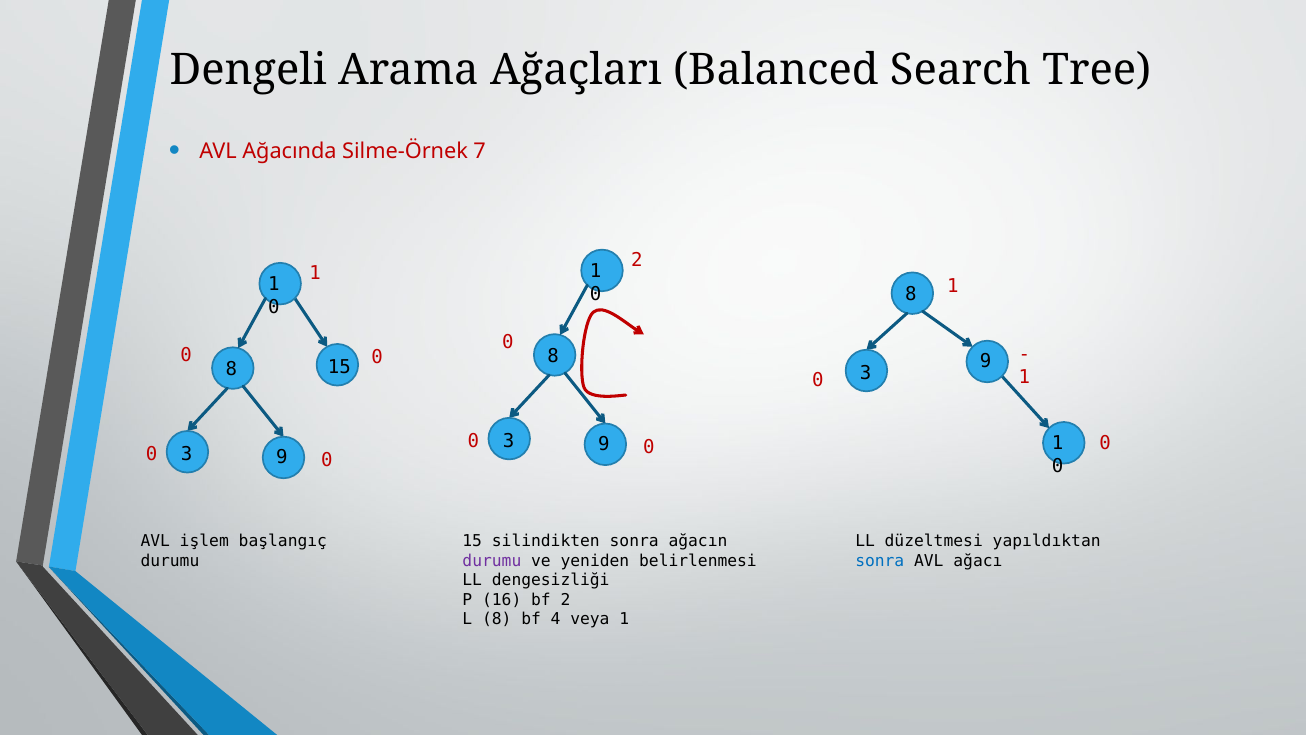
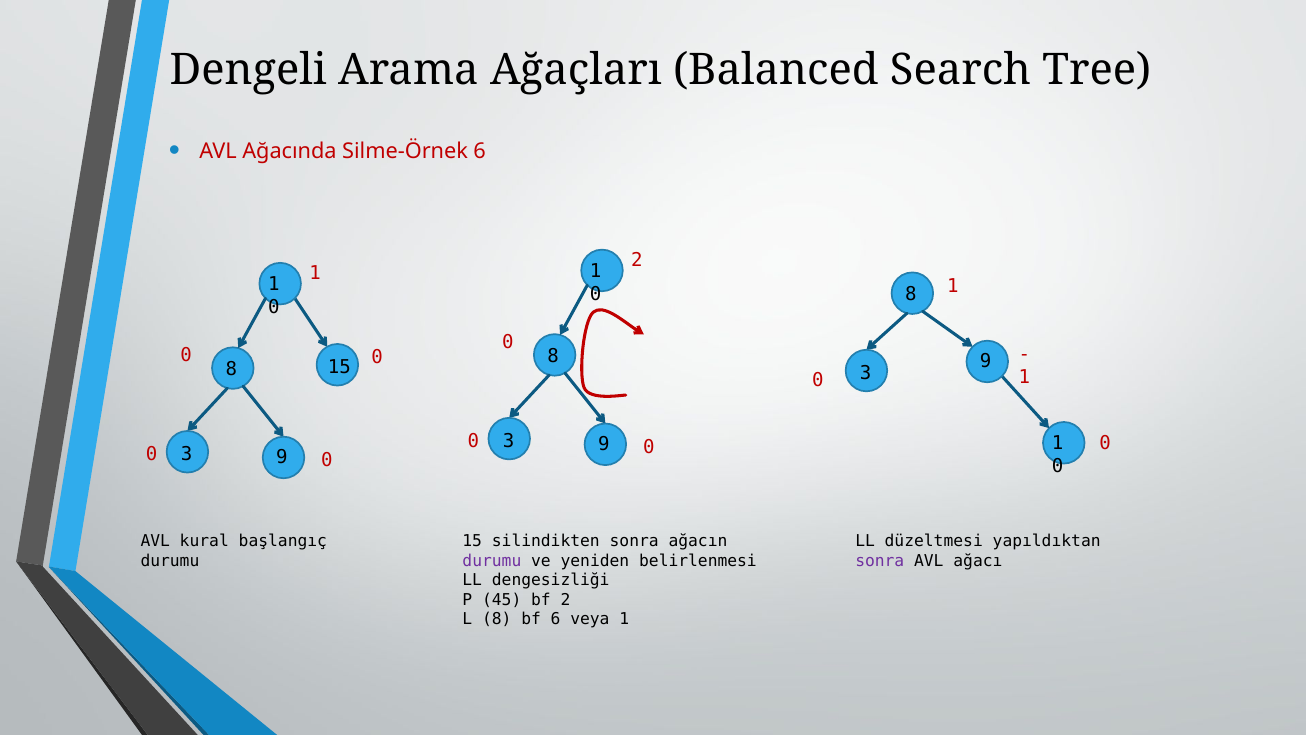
Silme-Örnek 7: 7 -> 6
işlem: işlem -> kural
sonra at (880, 560) colour: blue -> purple
16: 16 -> 45
bf 4: 4 -> 6
